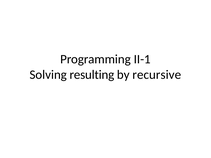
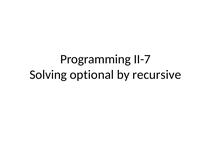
II-1: II-1 -> II-7
resulting: resulting -> optional
